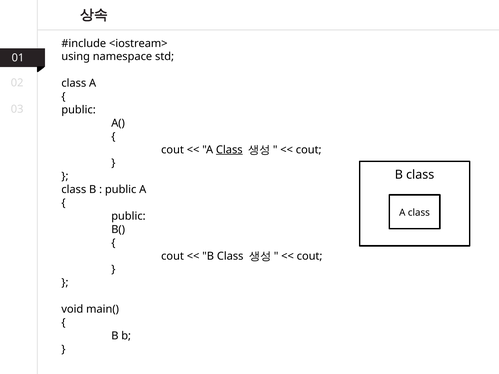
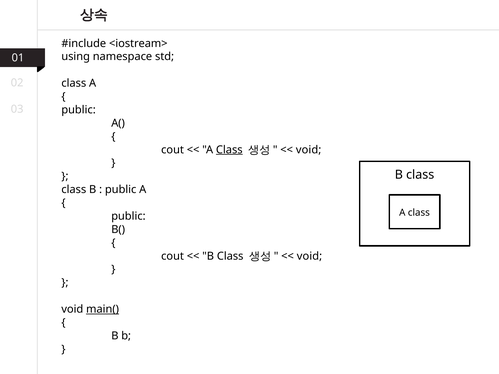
cout at (309, 150): cout -> void
cout at (310, 256): cout -> void
main( underline: none -> present
